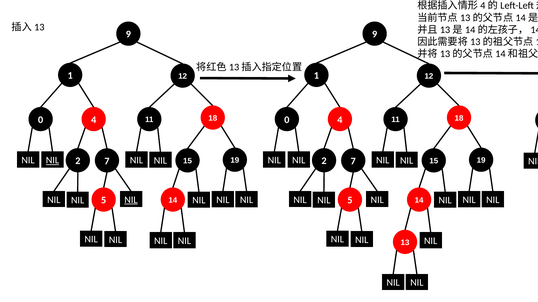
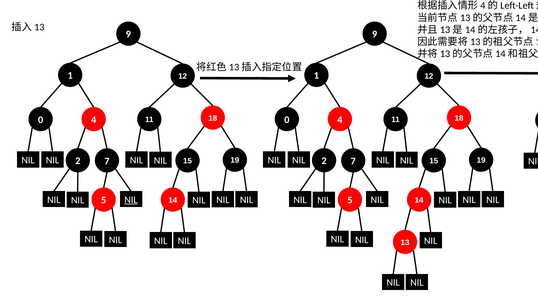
NIL at (53, 161) underline: present -> none
